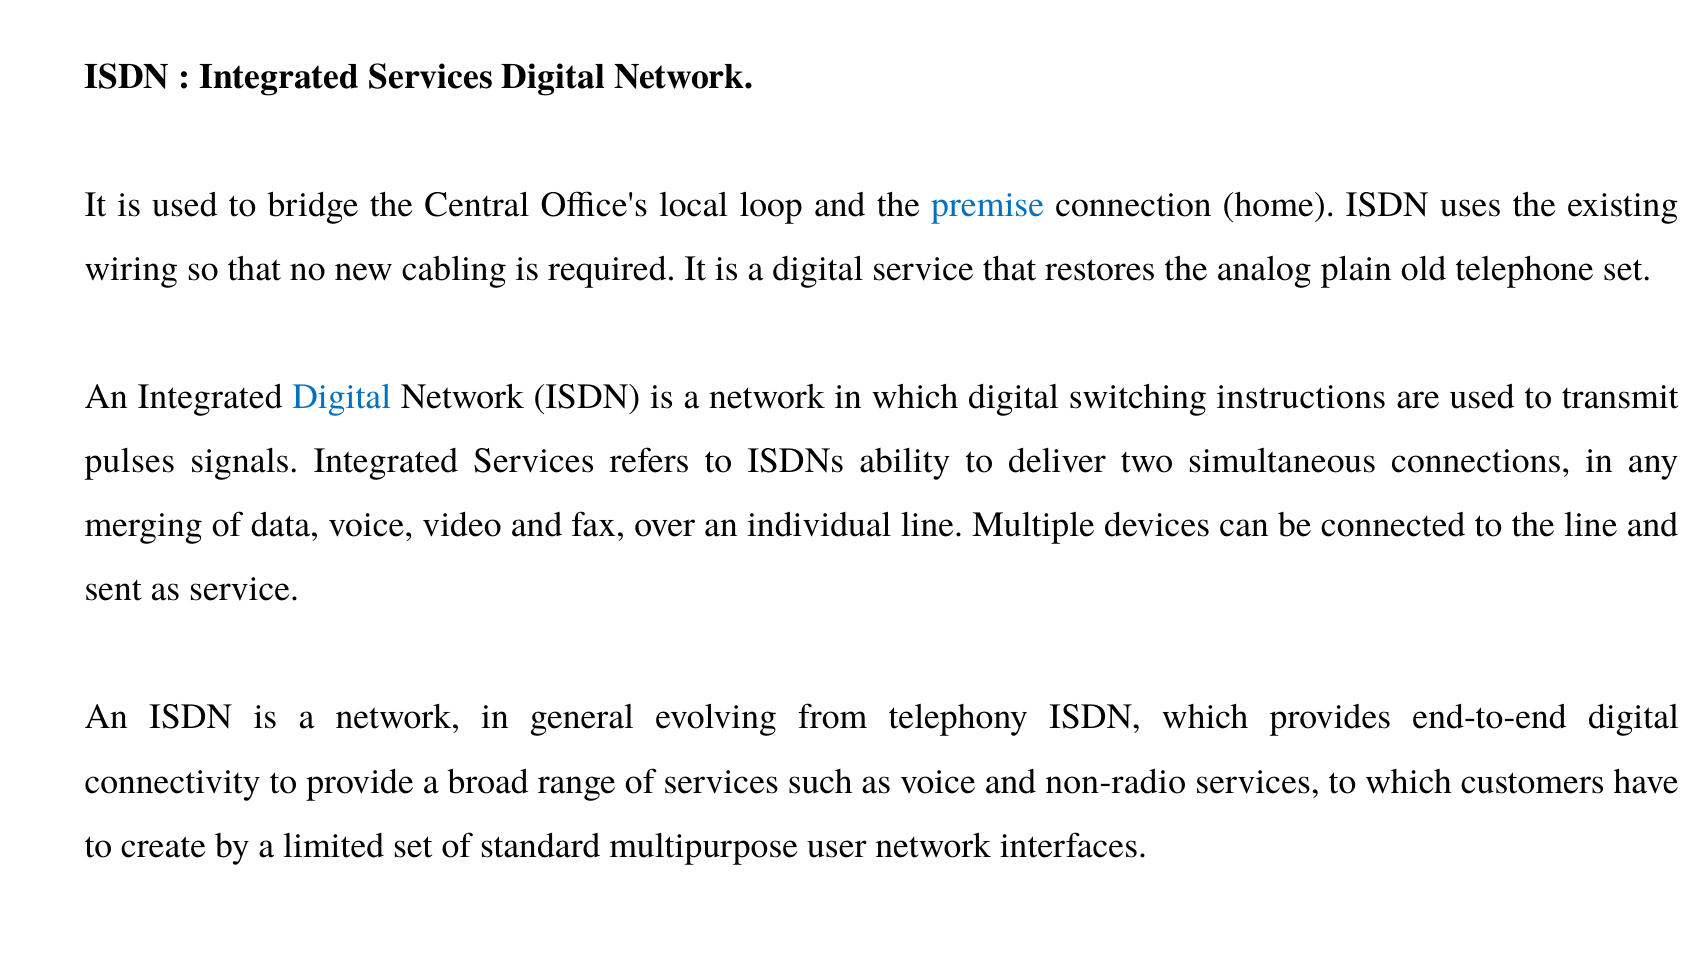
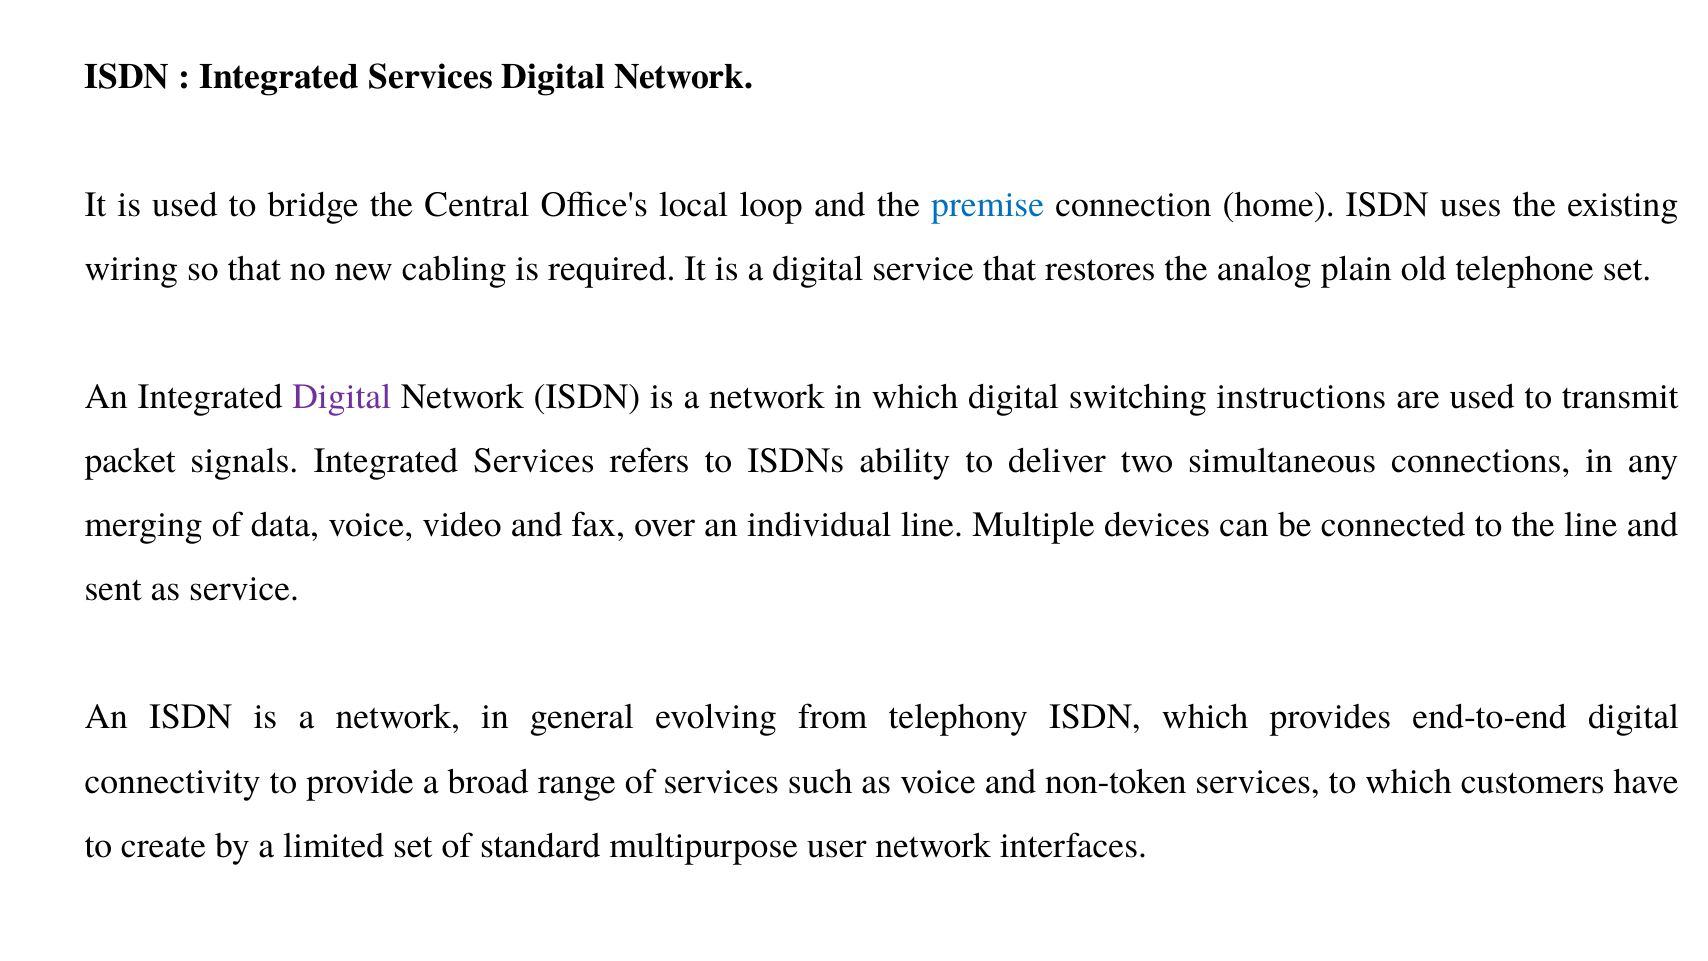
Digital at (342, 397) colour: blue -> purple
pulses: pulses -> packet
non-radio: non-radio -> non-token
